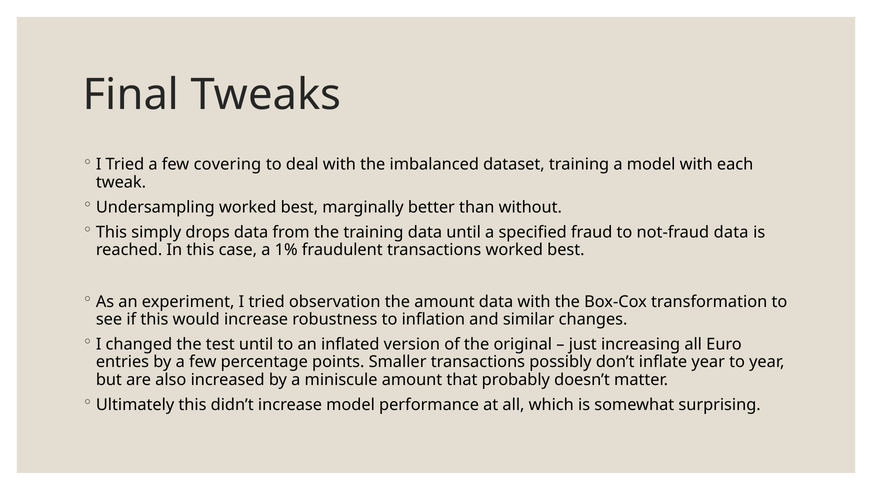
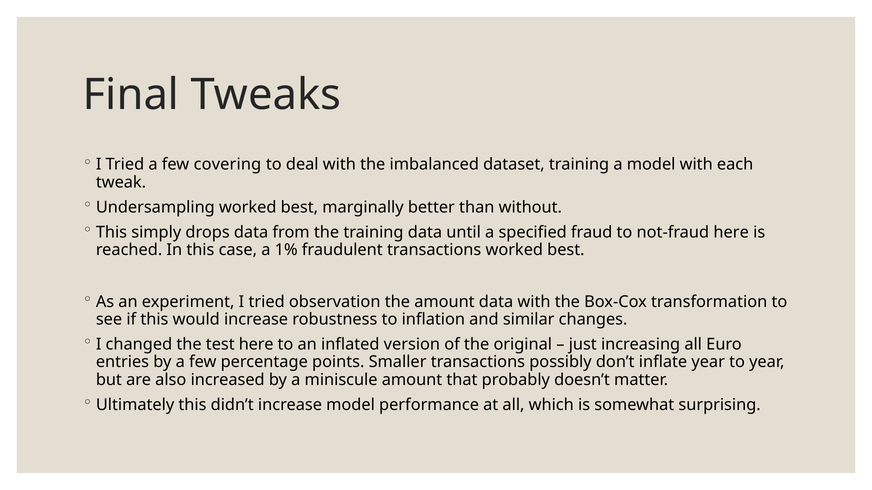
not-fraud data: data -> here
test until: until -> here
